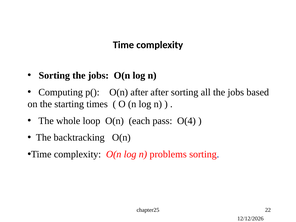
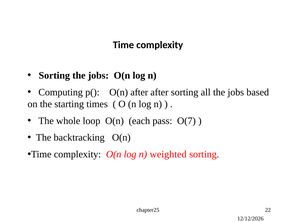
O(4: O(4 -> O(7
problems: problems -> weighted
